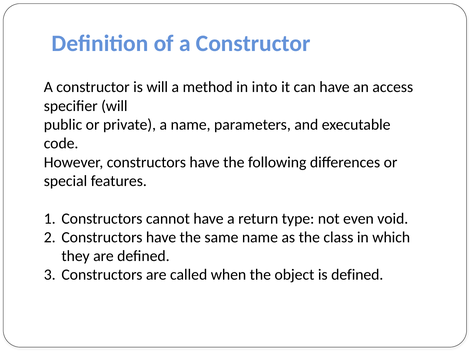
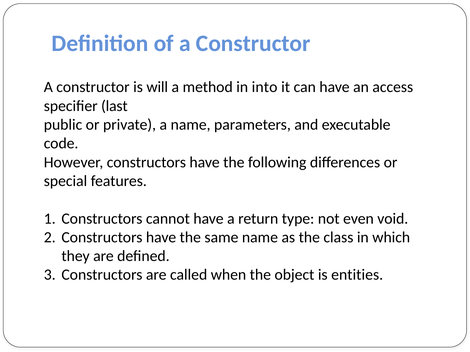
specifier will: will -> last
is defined: defined -> entities
